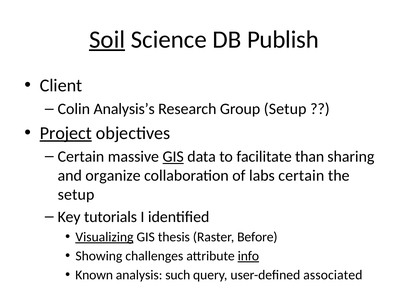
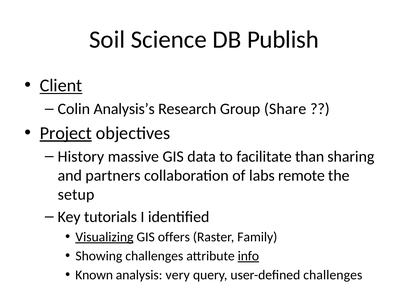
Soil underline: present -> none
Client underline: none -> present
Group Setup: Setup -> Share
Certain at (81, 157): Certain -> History
GIS at (173, 157) underline: present -> none
organize: organize -> partners
labs certain: certain -> remote
thesis: thesis -> offers
Before: Before -> Family
such: such -> very
user-defined associated: associated -> challenges
